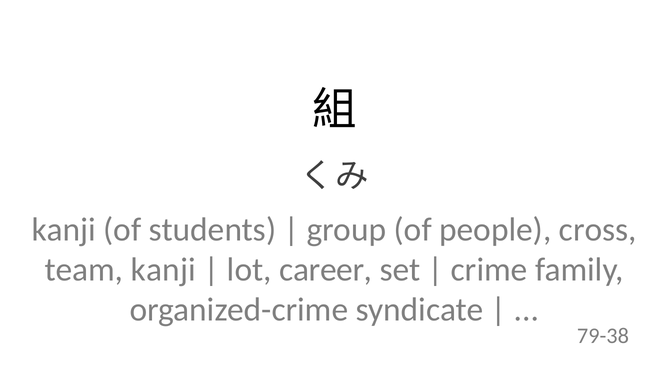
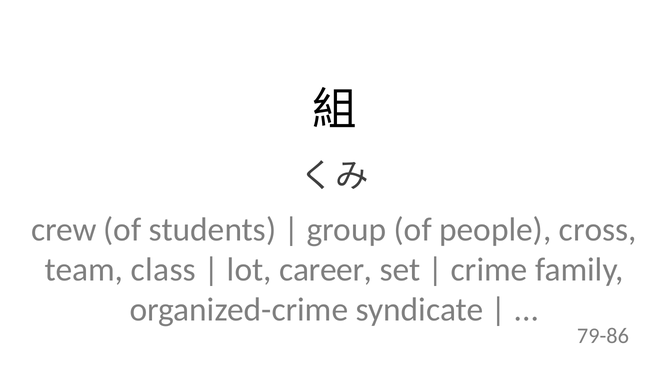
kanji at (64, 230): kanji -> crew
team kanji: kanji -> class
79-38: 79-38 -> 79-86
